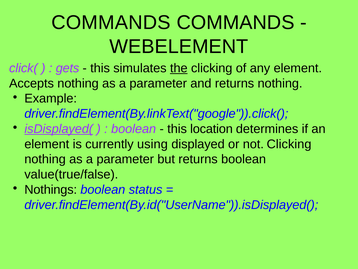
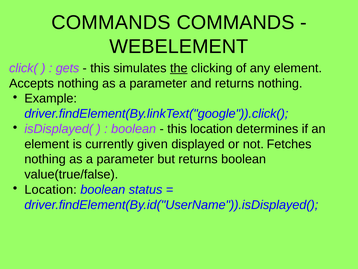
isDisplayed( underline: present -> none
using: using -> given
not Clicking: Clicking -> Fetches
Nothings at (51, 189): Nothings -> Location
